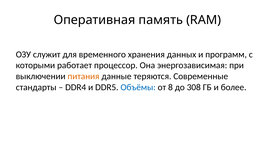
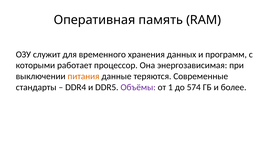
Объёмы colour: blue -> purple
8: 8 -> 1
308: 308 -> 574
